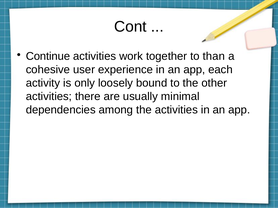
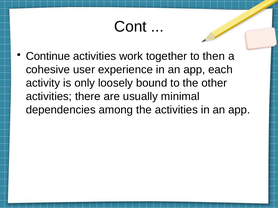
than: than -> then
